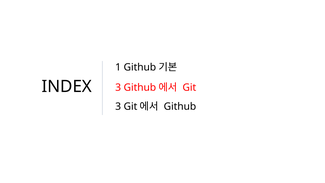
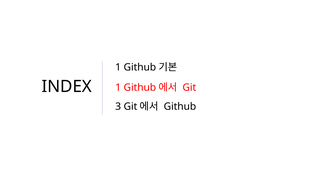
INDEX 3: 3 -> 1
